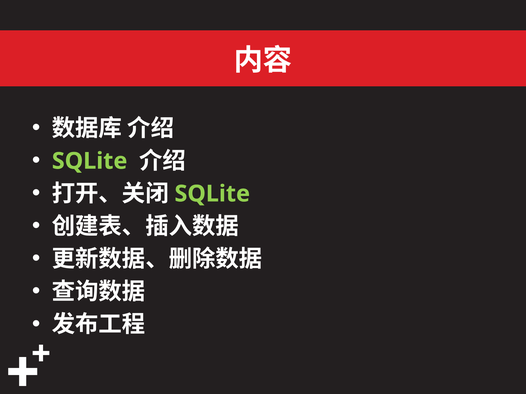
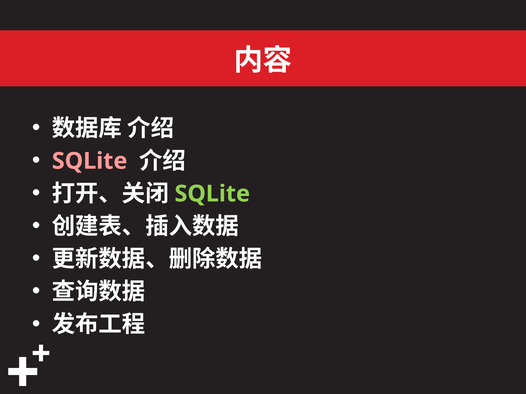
SQLite at (90, 161) colour: light green -> pink
